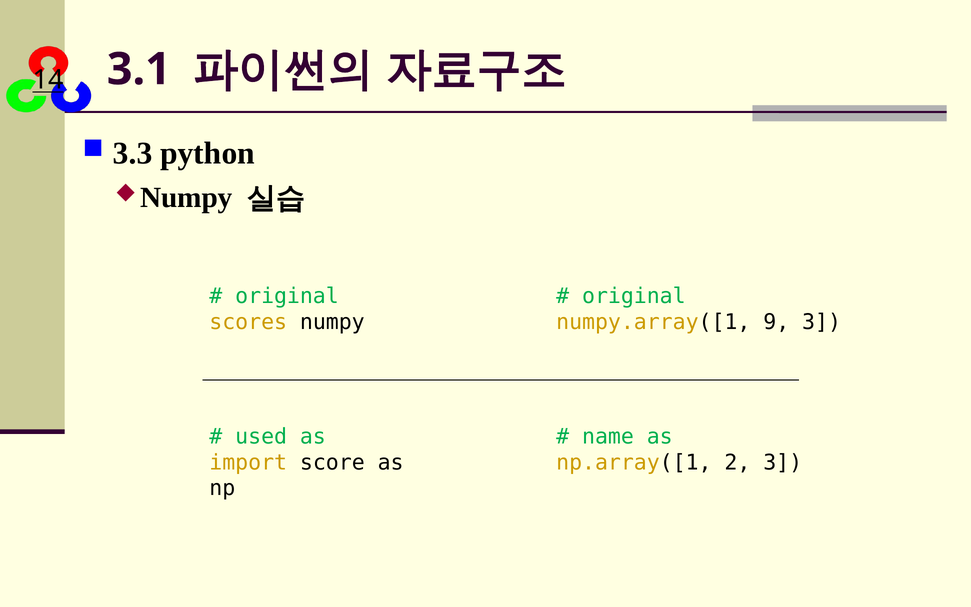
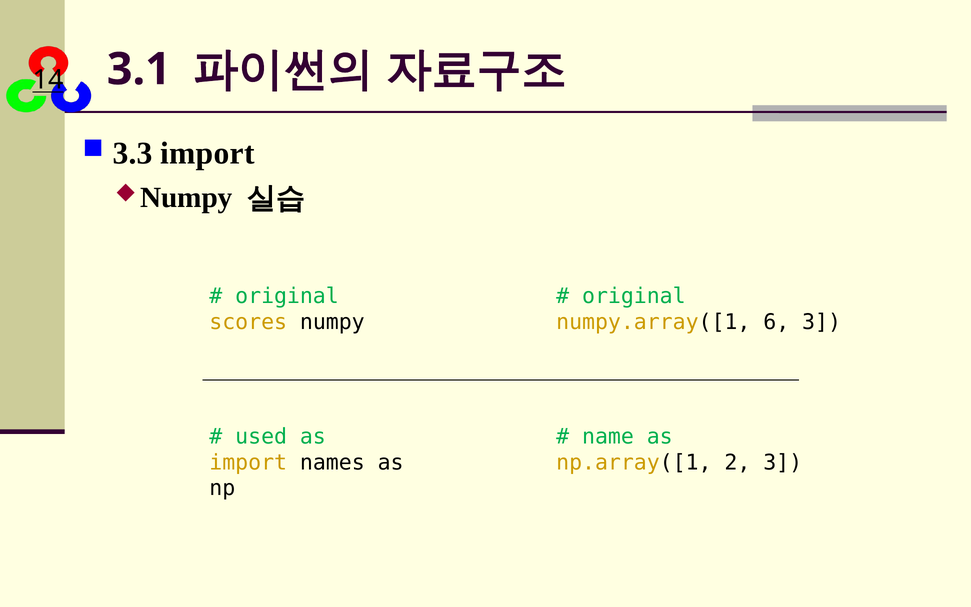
3.3 python: python -> import
9: 9 -> 6
score: score -> names
